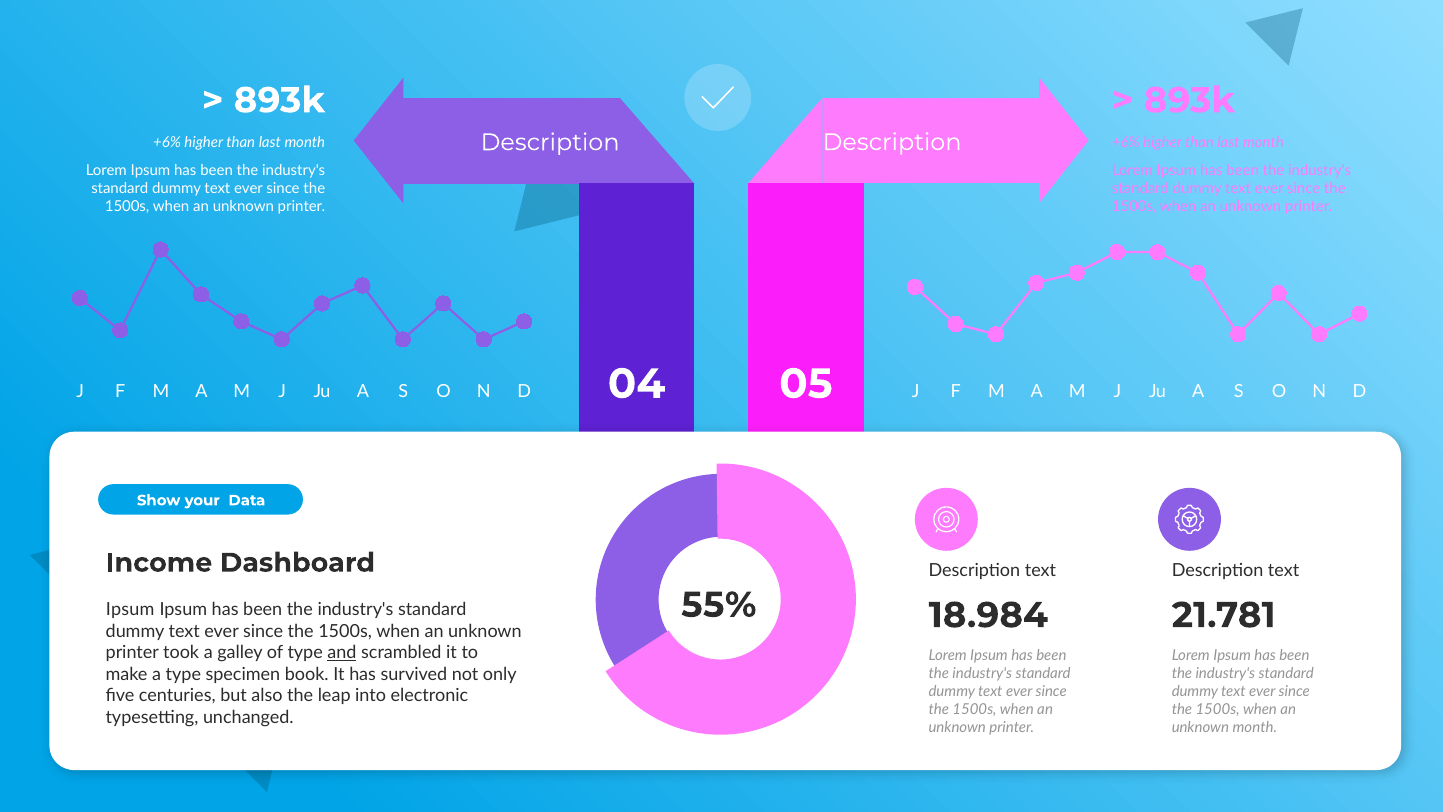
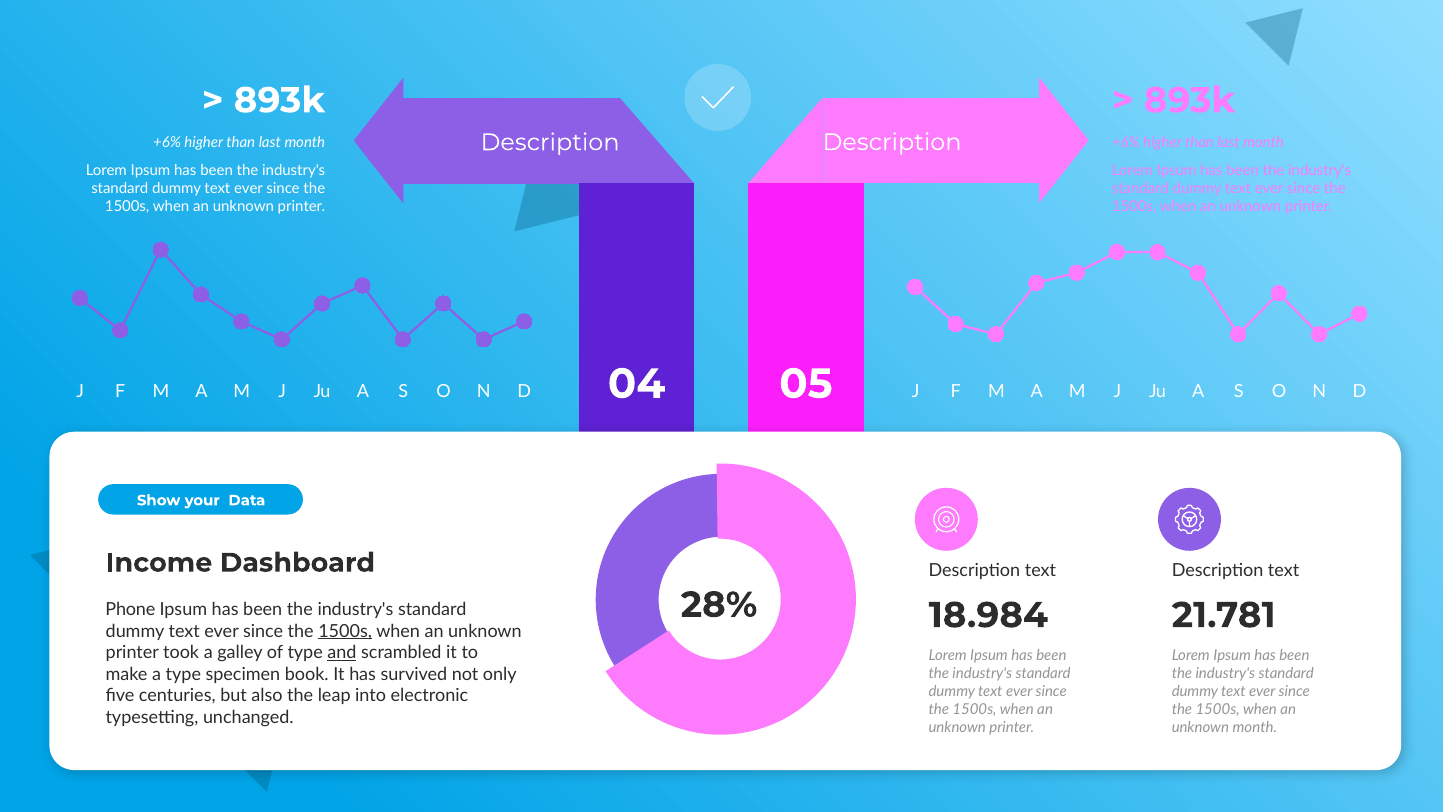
55%: 55% -> 28%
Ipsum at (130, 609): Ipsum -> Phone
1500s at (345, 631) underline: none -> present
